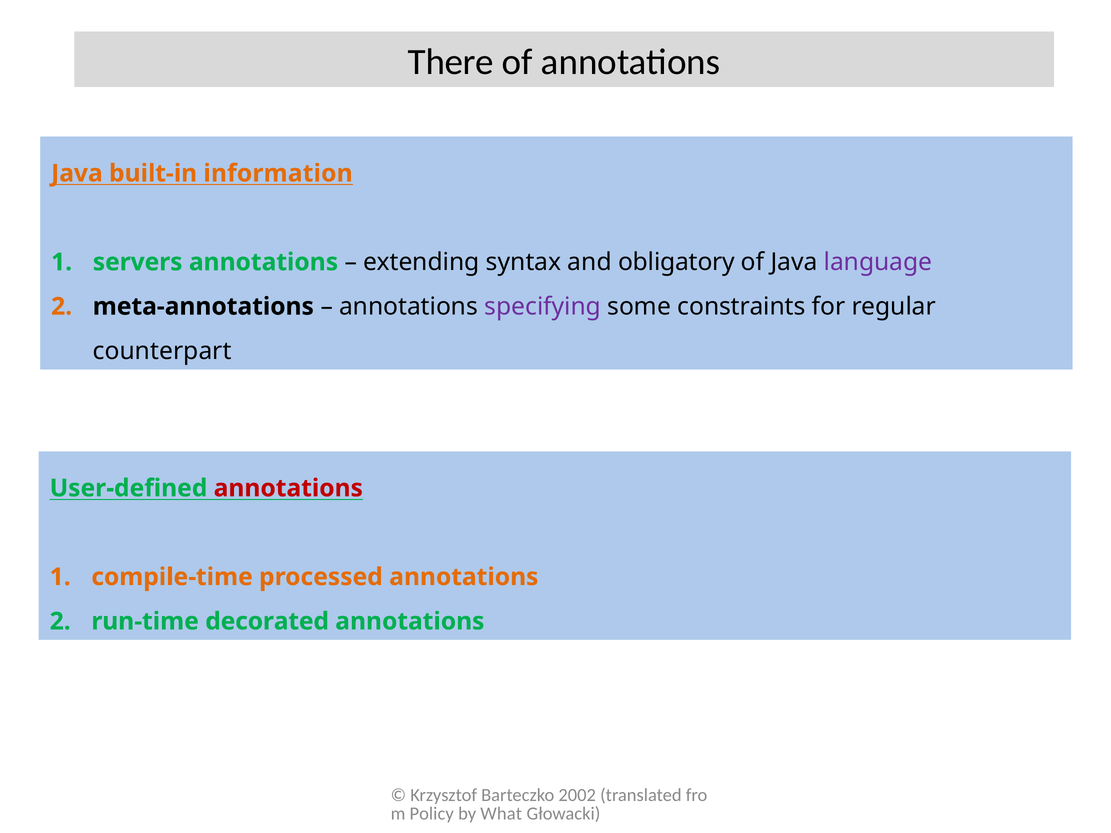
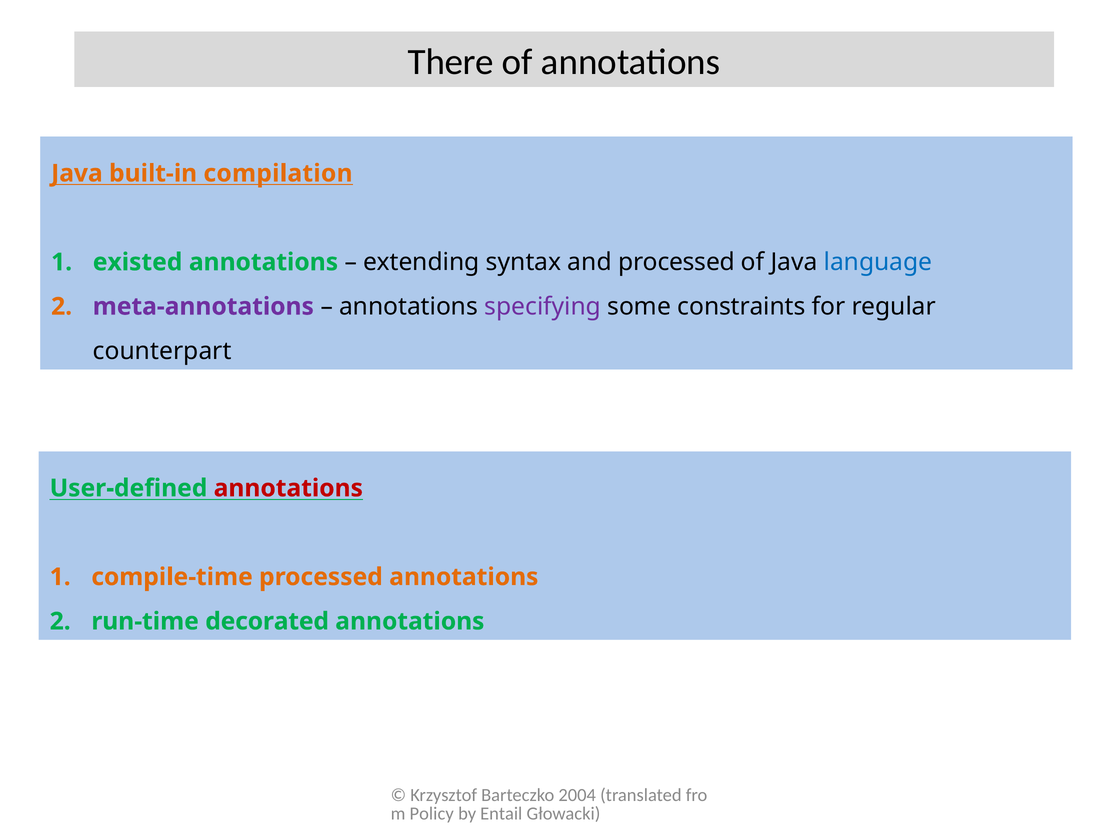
information: information -> compilation
servers: servers -> existed
and obligatory: obligatory -> processed
language colour: purple -> blue
meta-annotations colour: black -> purple
2002: 2002 -> 2004
What: What -> Entail
